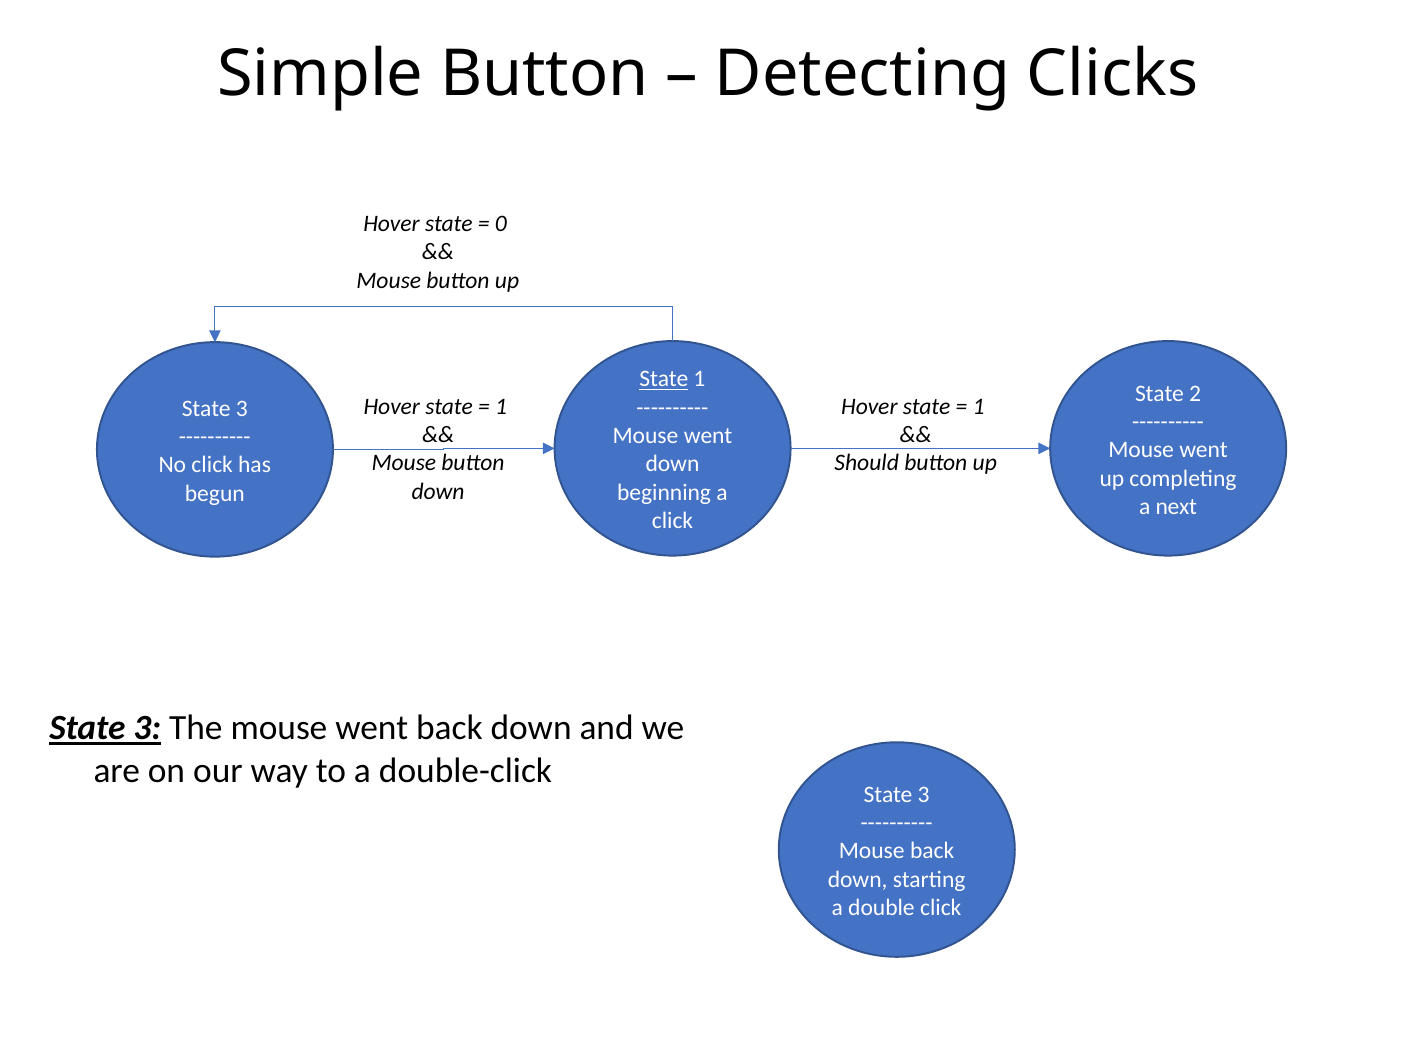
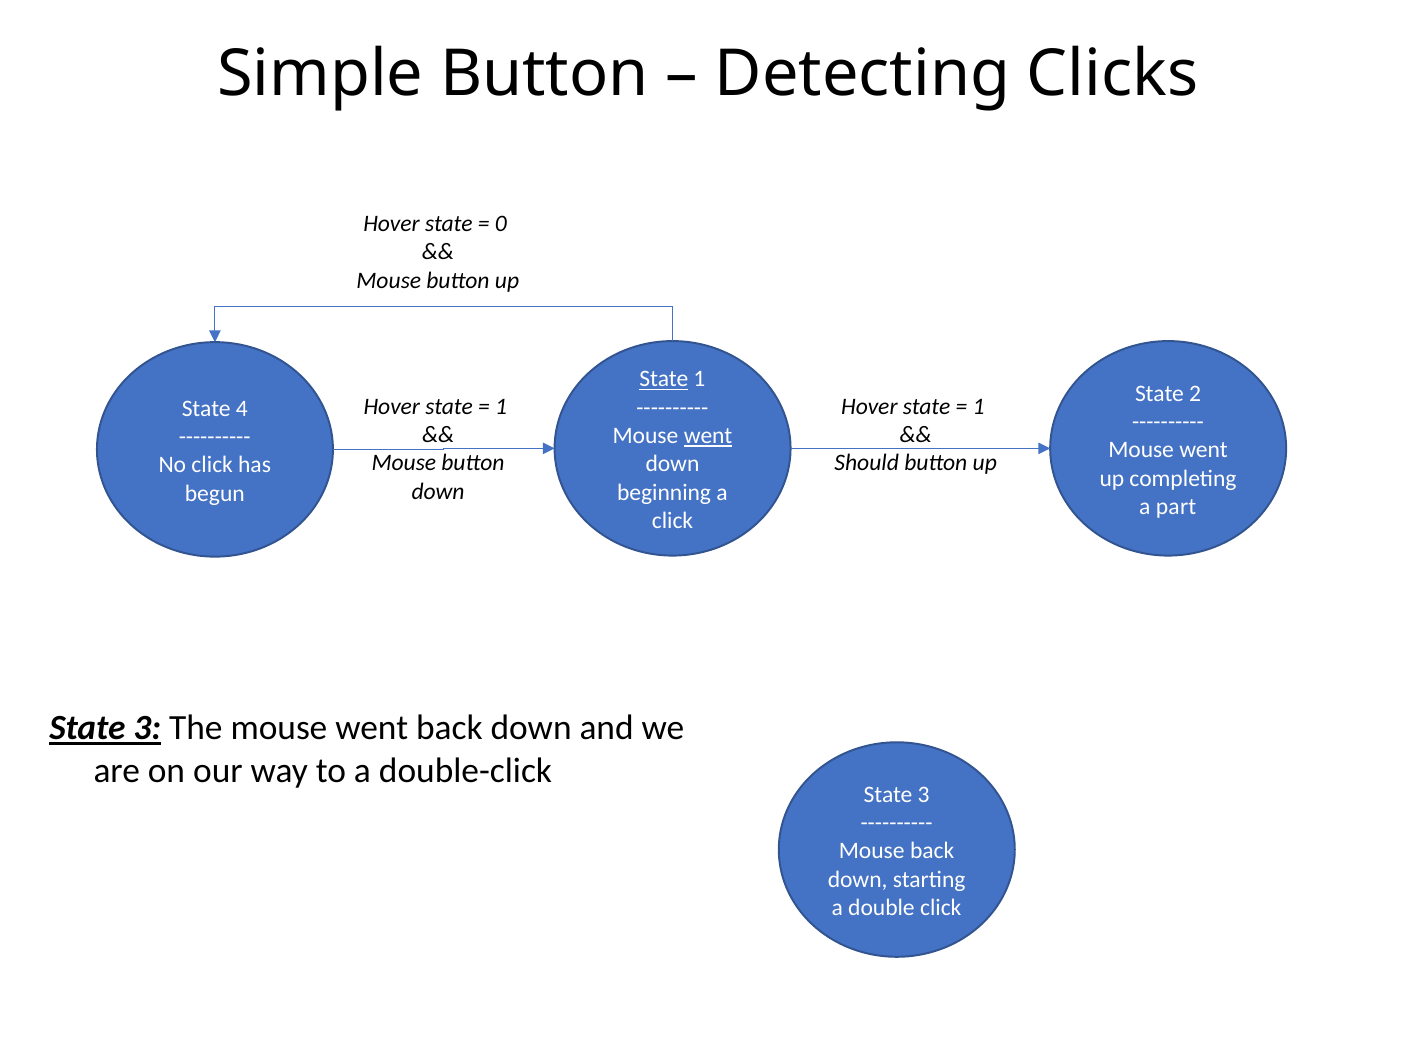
3 at (242, 408): 3 -> 4
went at (708, 436) underline: none -> present
next: next -> part
